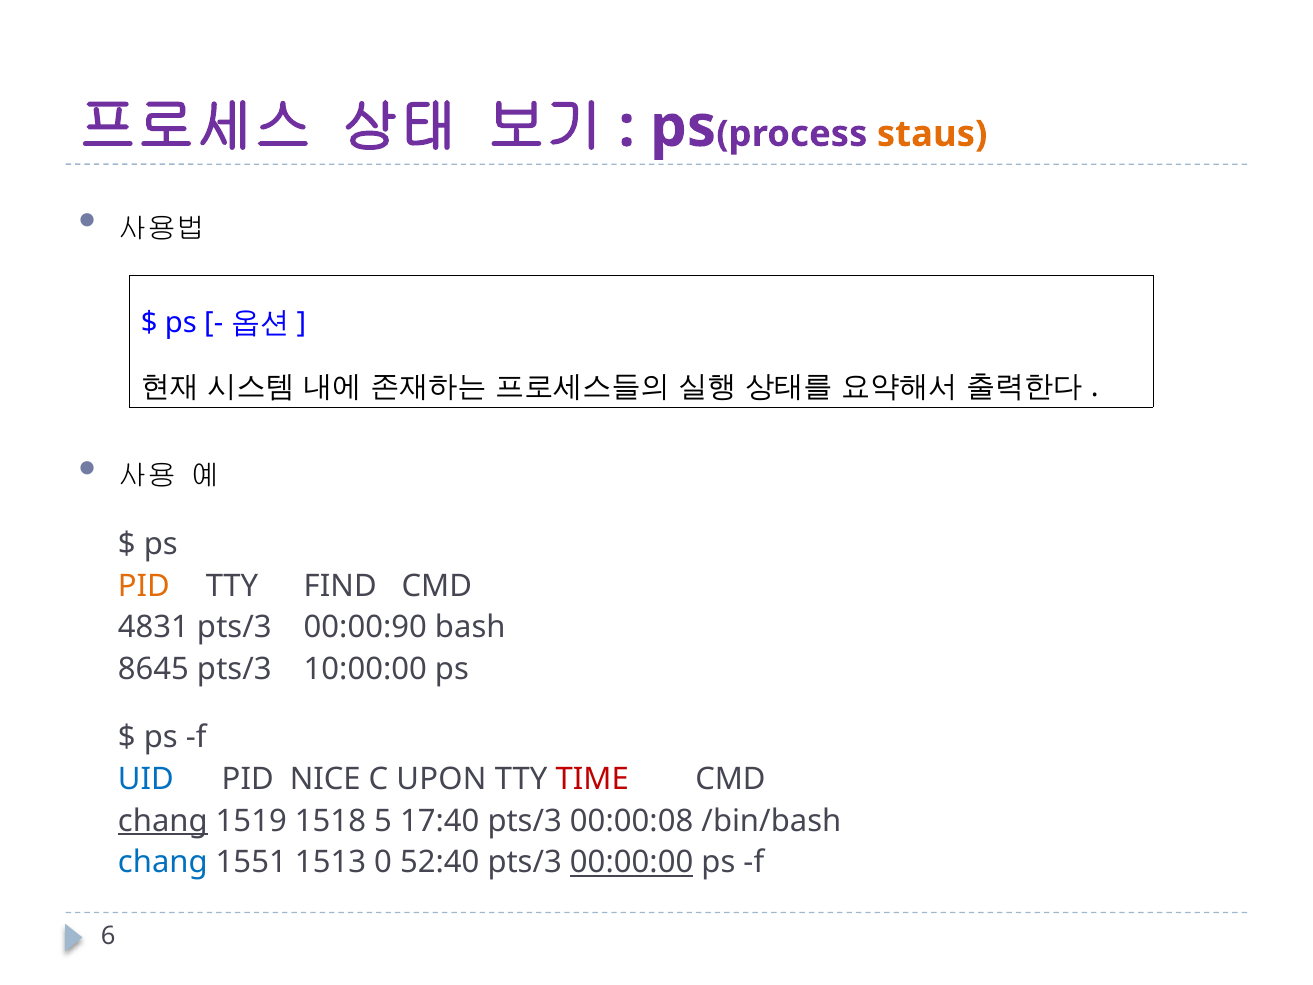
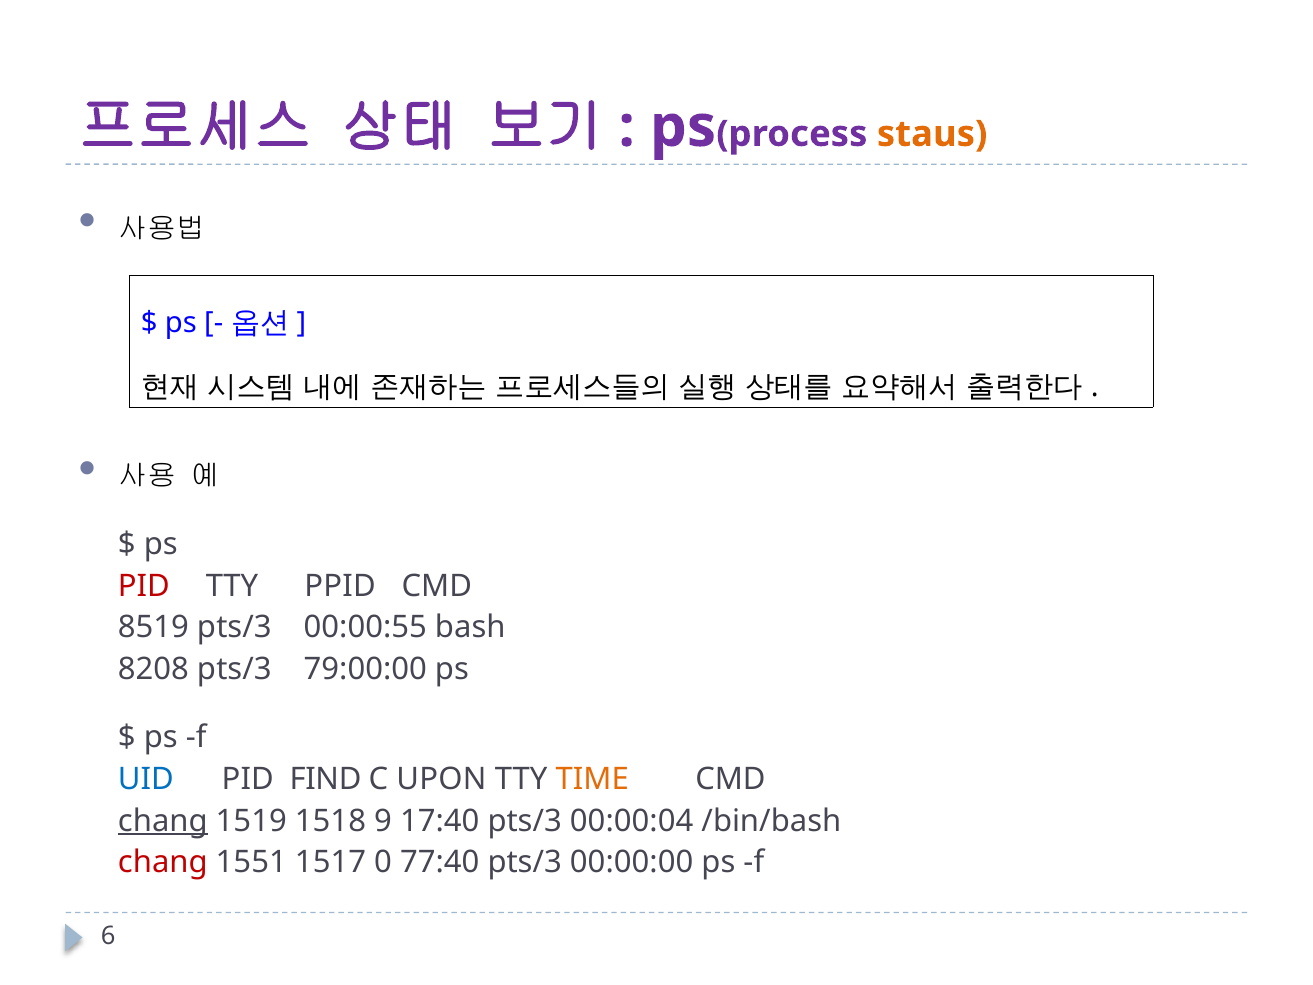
PID at (144, 586) colour: orange -> red
FIND: FIND -> PPID
4831: 4831 -> 8519
00:00:90: 00:00:90 -> 00:00:55
8645: 8645 -> 8208
10:00:00: 10:00:00 -> 79:00:00
NICE: NICE -> FIND
TIME colour: red -> orange
5: 5 -> 9
00:00:08: 00:00:08 -> 00:00:04
chang at (163, 862) colour: blue -> red
1513: 1513 -> 1517
52:40: 52:40 -> 77:40
00:00:00 underline: present -> none
